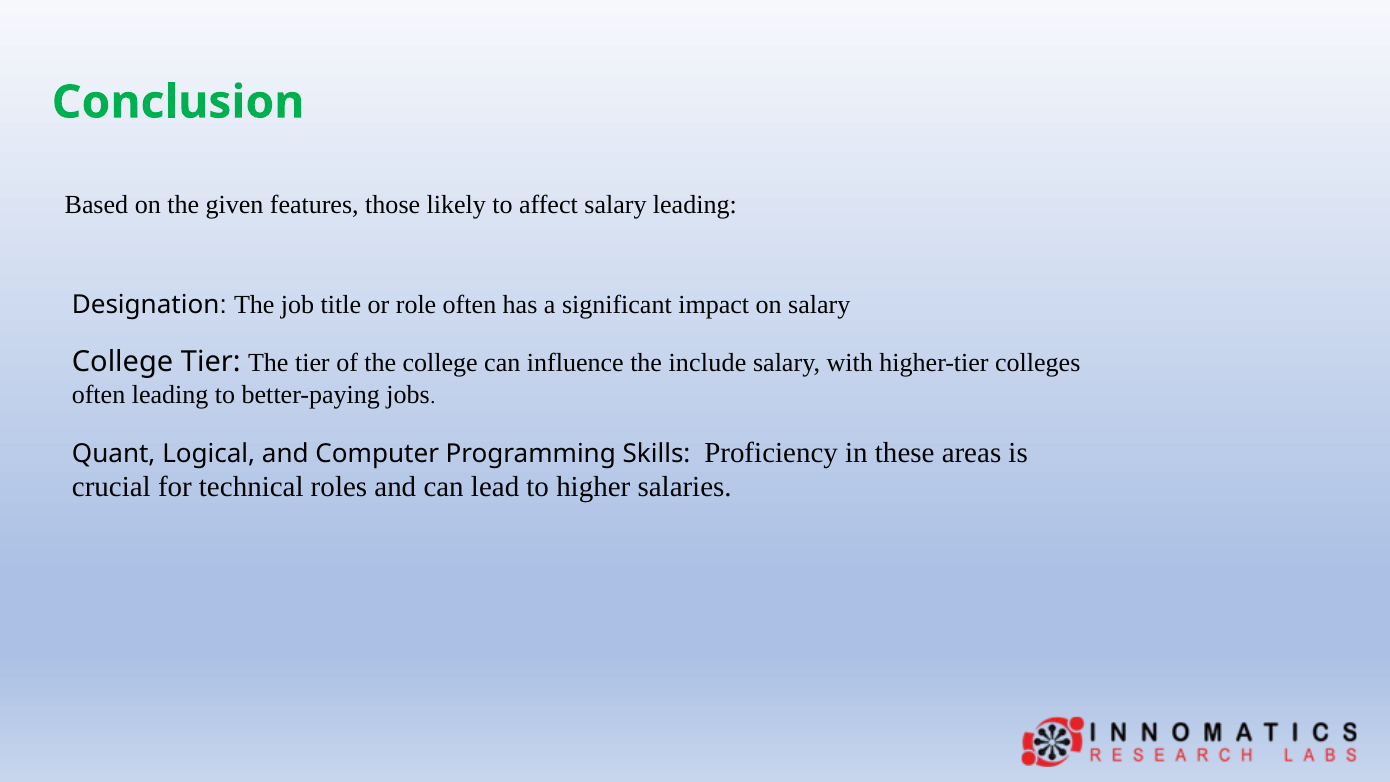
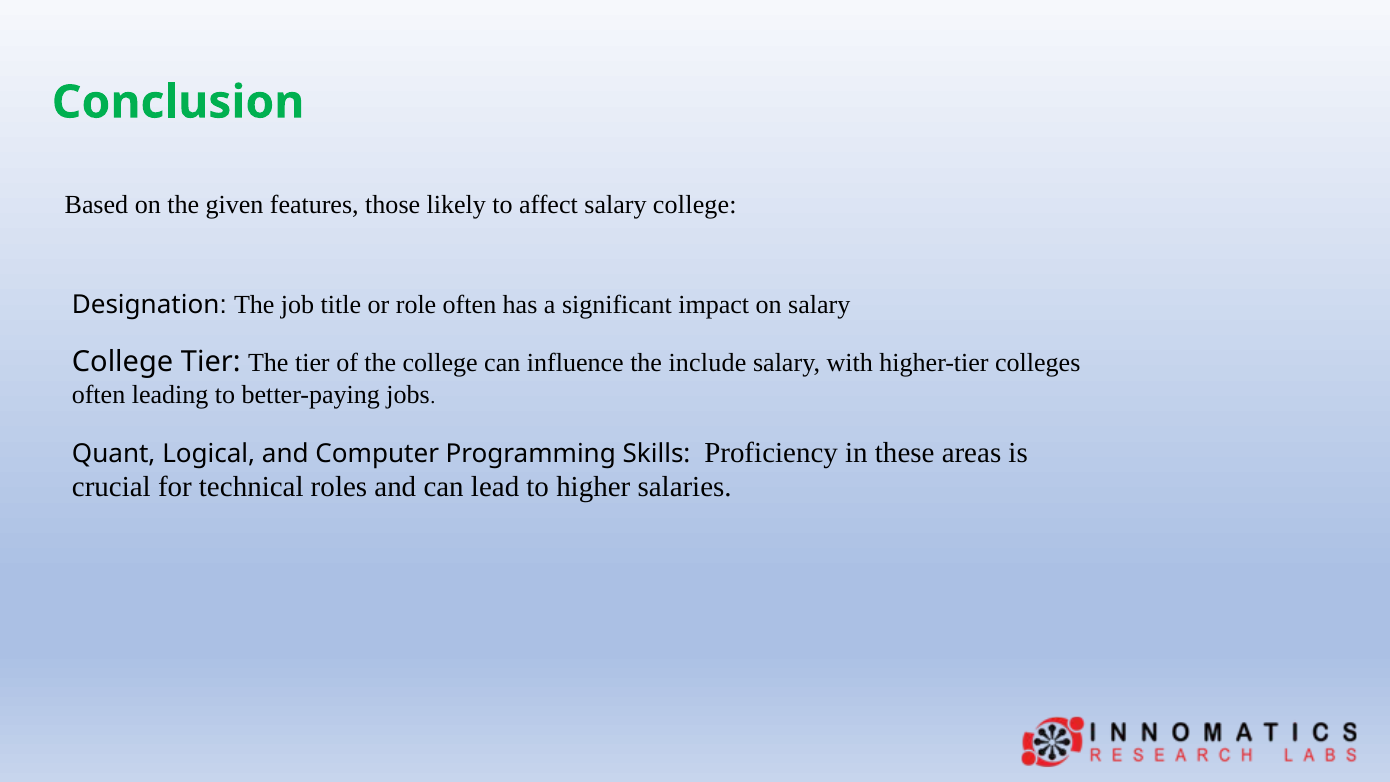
affect salary leading: leading -> college
